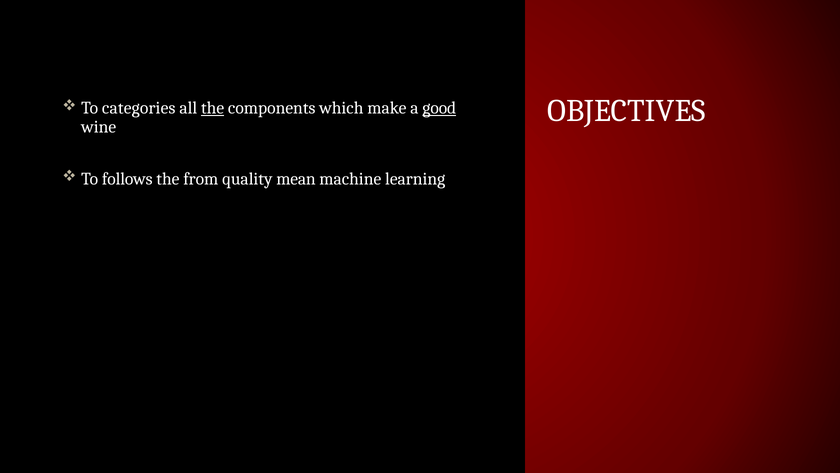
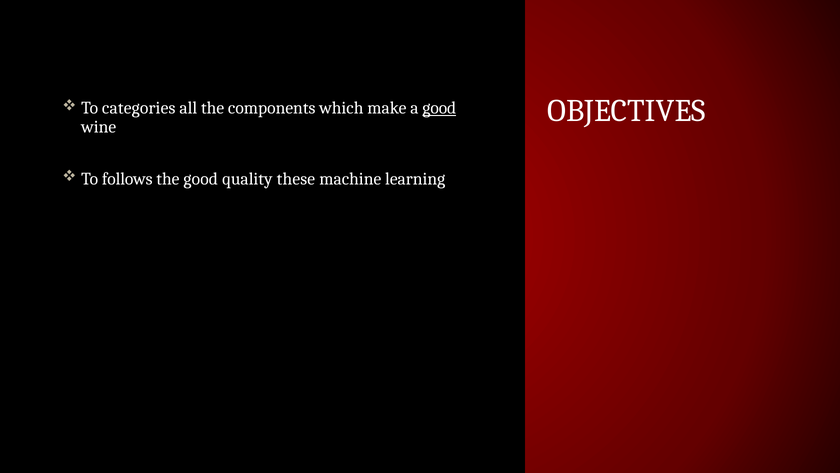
the at (213, 108) underline: present -> none
the from: from -> good
mean: mean -> these
